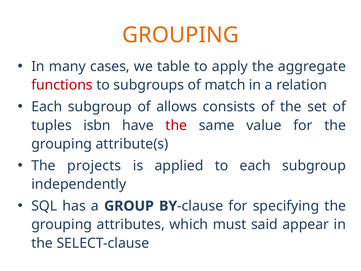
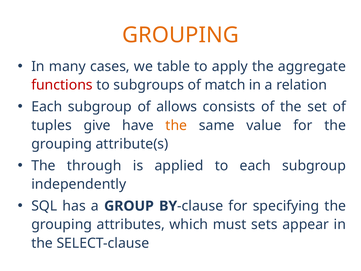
isbn: isbn -> give
the at (176, 125) colour: red -> orange
projects: projects -> through
said: said -> sets
